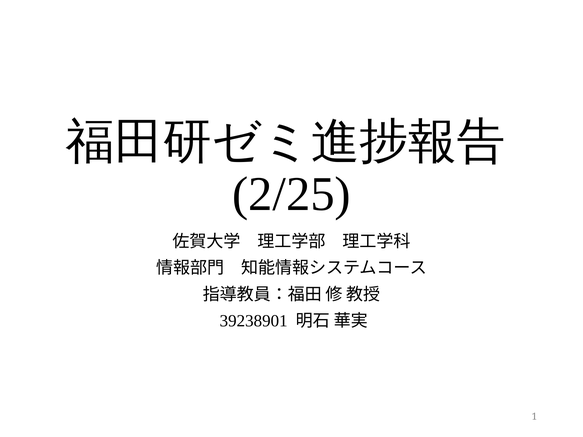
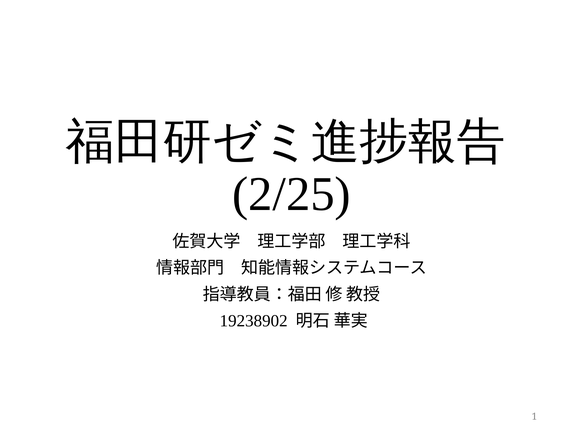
39238901: 39238901 -> 19238902
